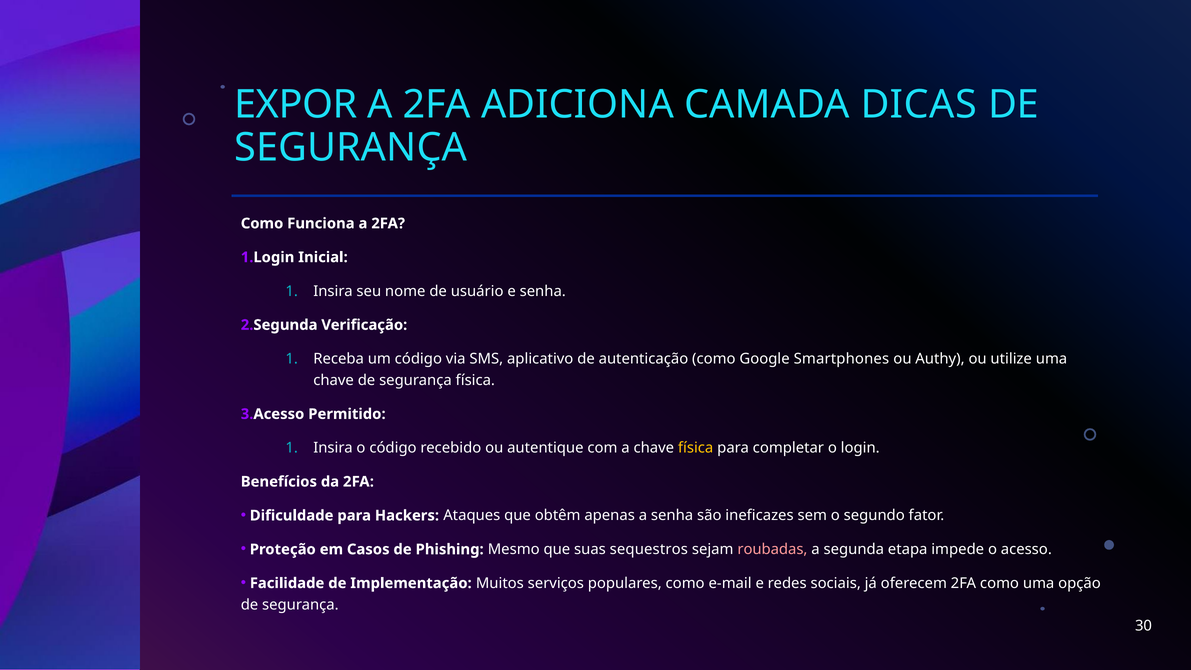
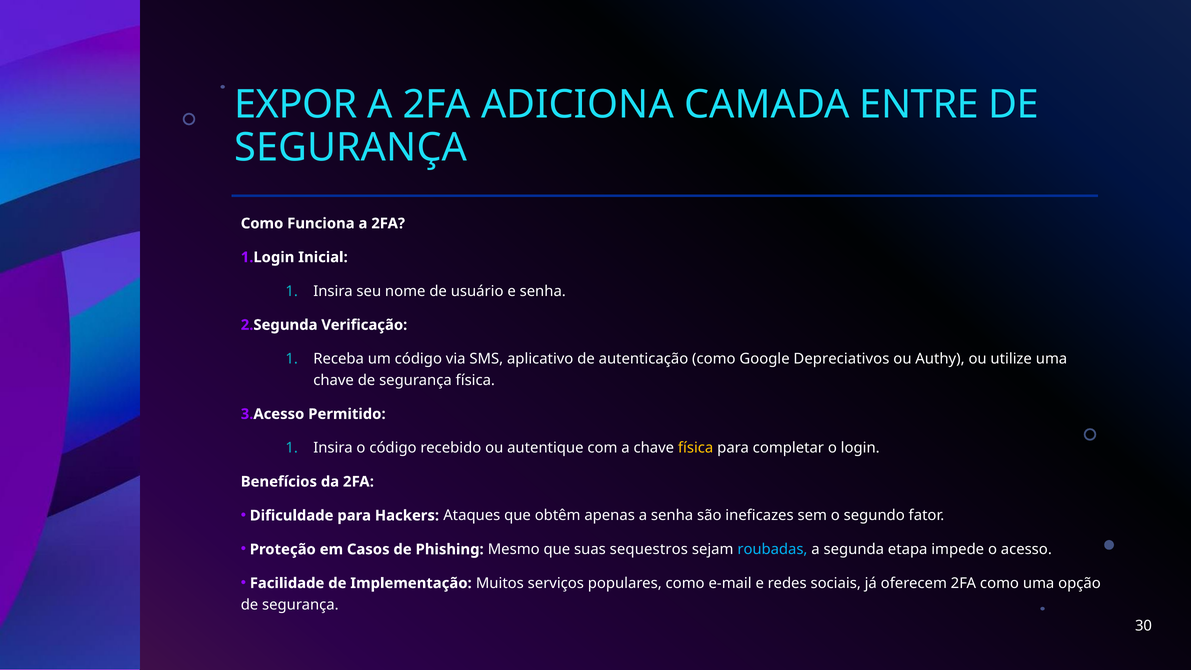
DICAS: DICAS -> ENTRE
Smartphones: Smartphones -> Depreciativos
roubadas colour: pink -> light blue
